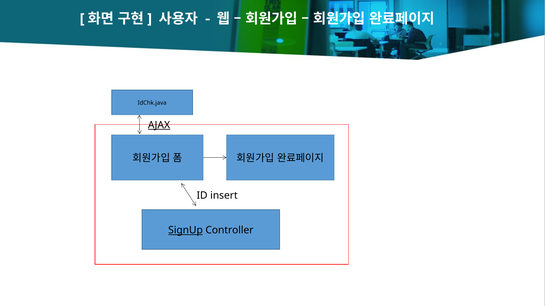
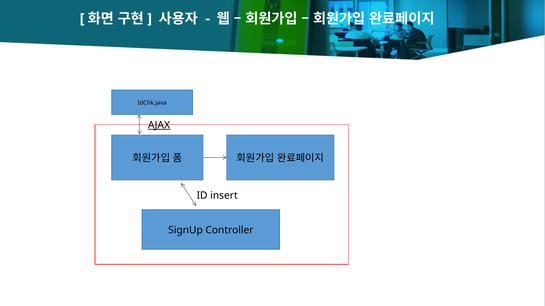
SignUp underline: present -> none
